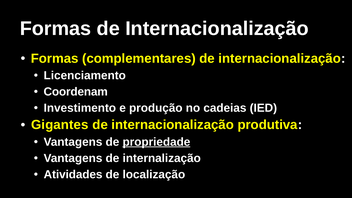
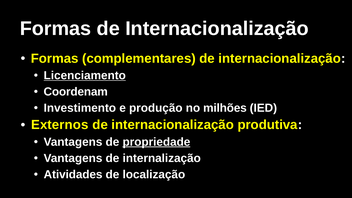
Licenciamento underline: none -> present
cadeias: cadeias -> milhões
Gigantes: Gigantes -> Externos
